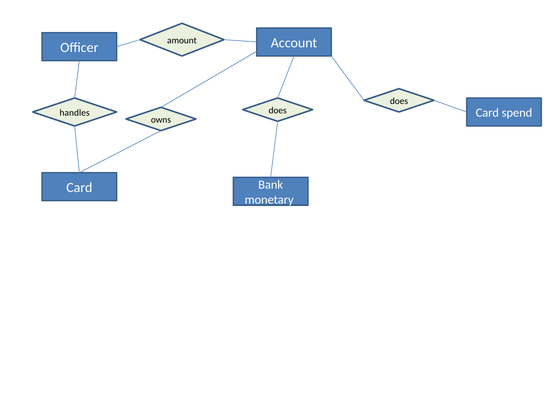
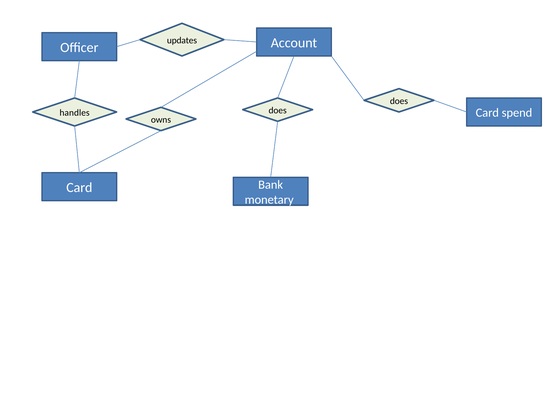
amount: amount -> updates
